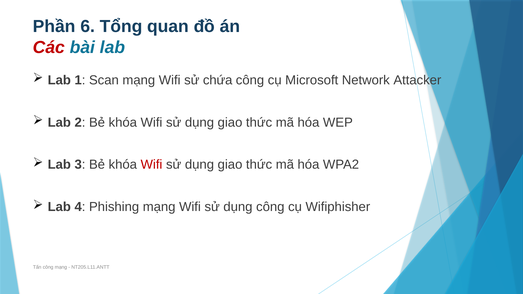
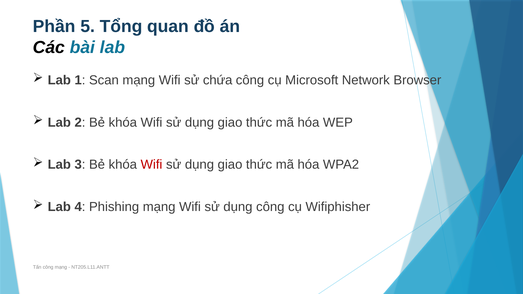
6: 6 -> 5
Các colour: red -> black
Attacker: Attacker -> Browser
